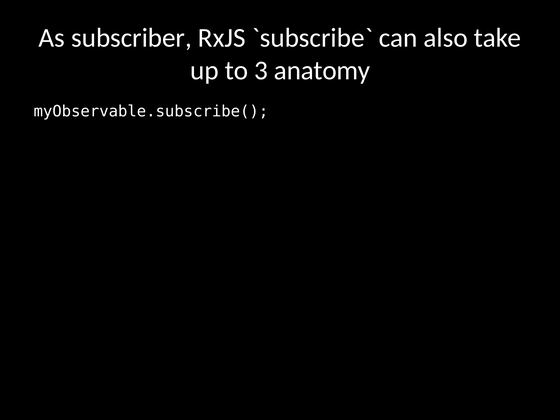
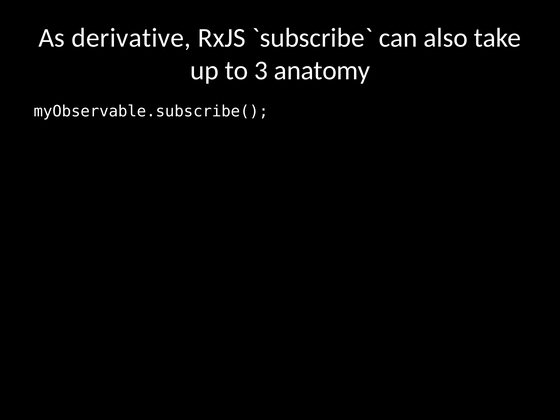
subscriber: subscriber -> derivative
